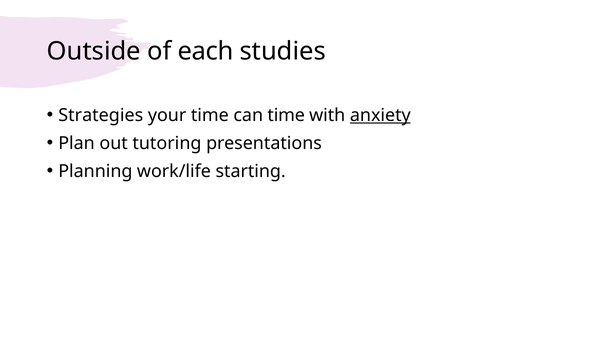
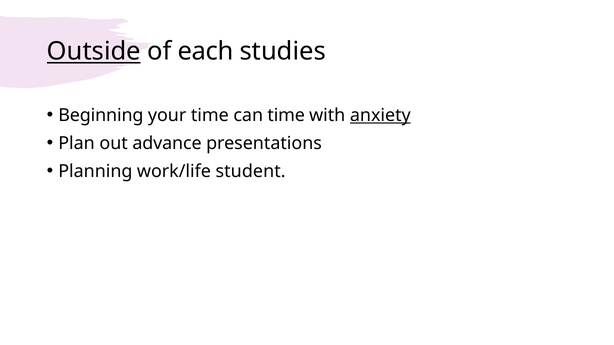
Outside underline: none -> present
Strategies: Strategies -> Beginning
tutoring: tutoring -> advance
starting: starting -> student
